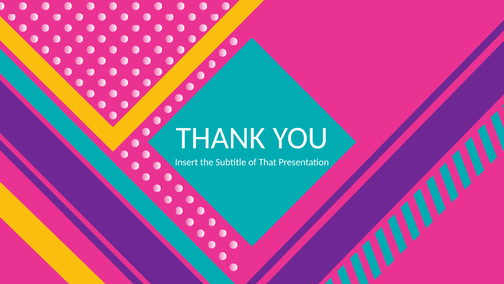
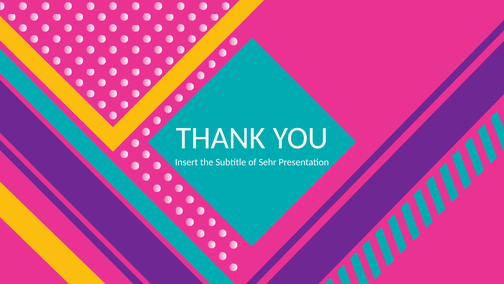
That: That -> Sehr
